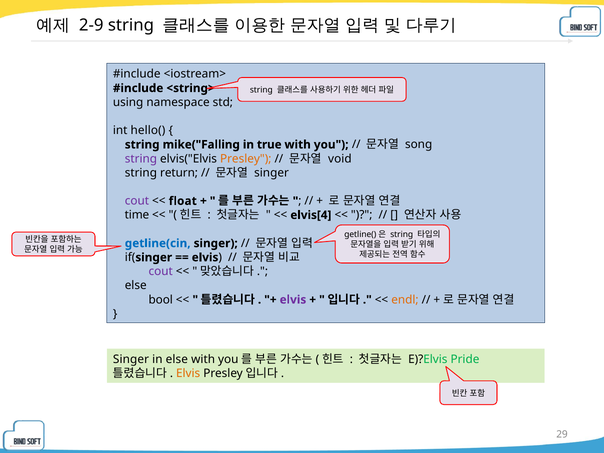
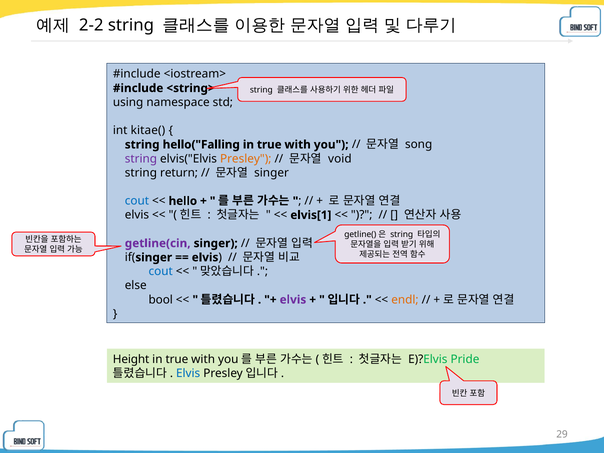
2-9: 2-9 -> 2-2
hello(: hello( -> kitae(
mike("Falling: mike("Falling -> hello("Falling
cout at (137, 201) colour: purple -> blue
float: float -> hello
time at (137, 215): time -> elvis
elvis[4: elvis[4 -> elvis[1
getline(cin colour: blue -> purple
cout at (161, 272) colour: purple -> blue
Singer at (131, 359): Singer -> Height
else at (177, 359): else -> true
Elvis at (188, 374) colour: orange -> blue
